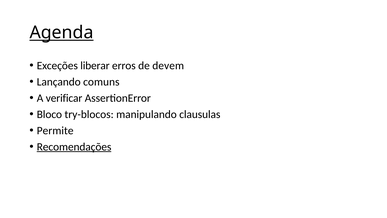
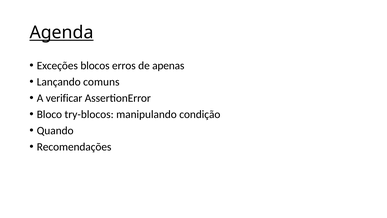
liberar: liberar -> blocos
devem: devem -> apenas
clausulas: clausulas -> condição
Permite: Permite -> Quando
Recomendações underline: present -> none
